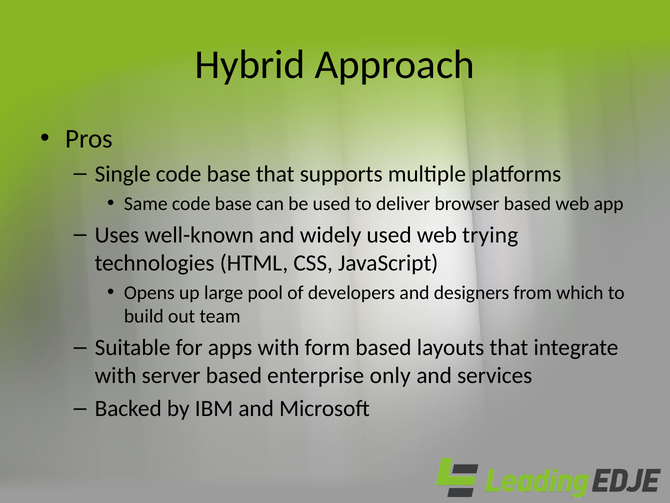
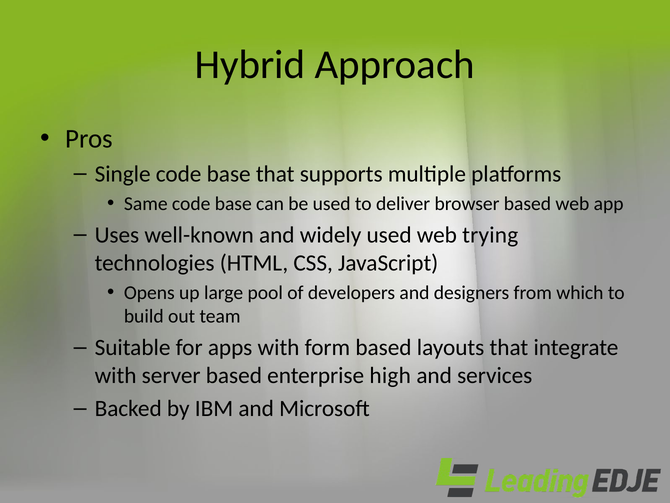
only: only -> high
